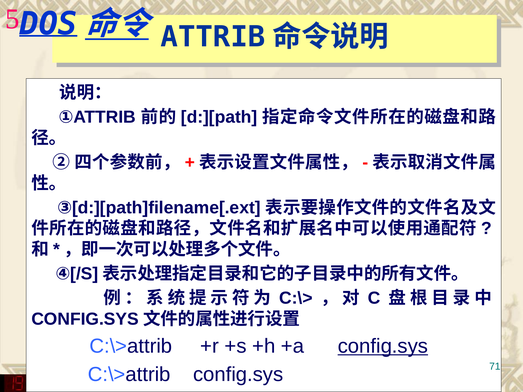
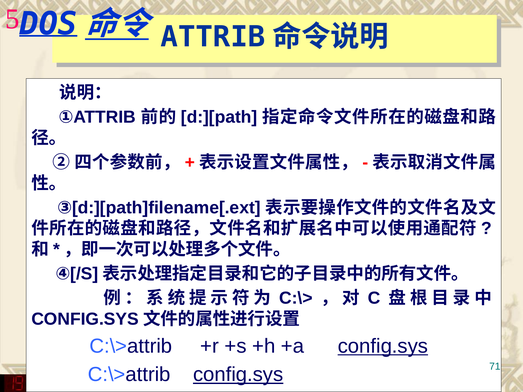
config.sys at (238, 375) underline: none -> present
